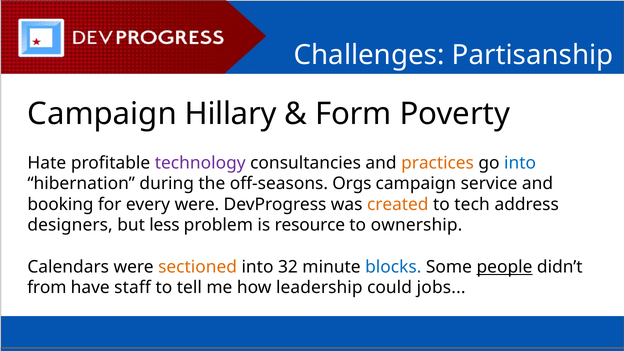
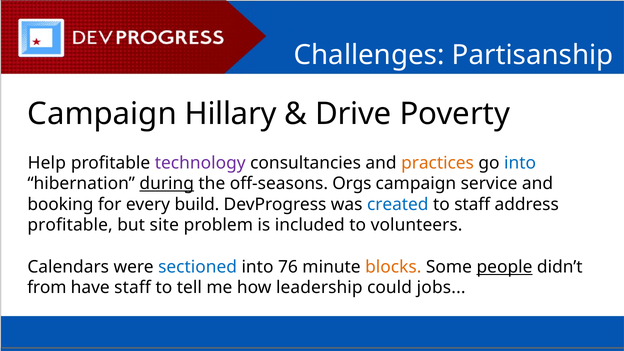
Form: Form -> Drive
Hate: Hate -> Help
during underline: none -> present
every were: were -> build
created colour: orange -> blue
to tech: tech -> staff
designers at (70, 225): designers -> profitable
less: less -> site
resource: resource -> included
ownership: ownership -> volunteers
sectioned colour: orange -> blue
32: 32 -> 76
blocks colour: blue -> orange
